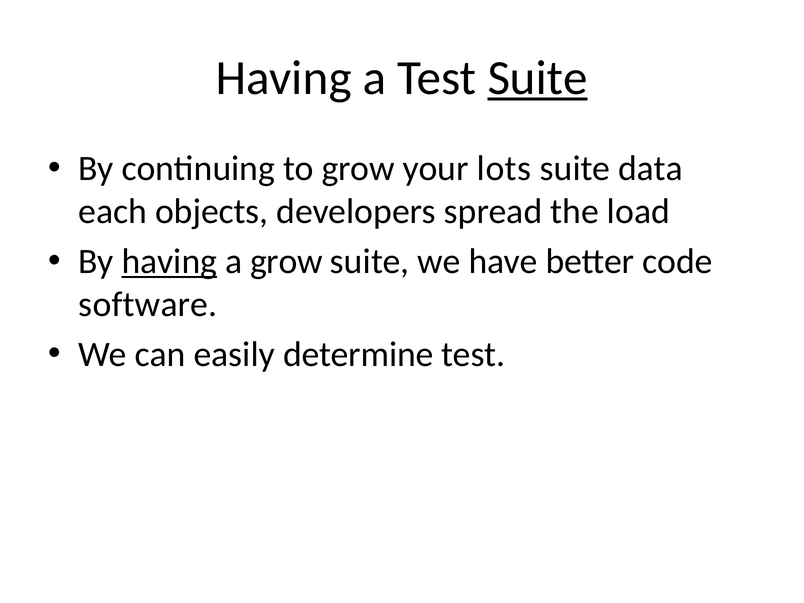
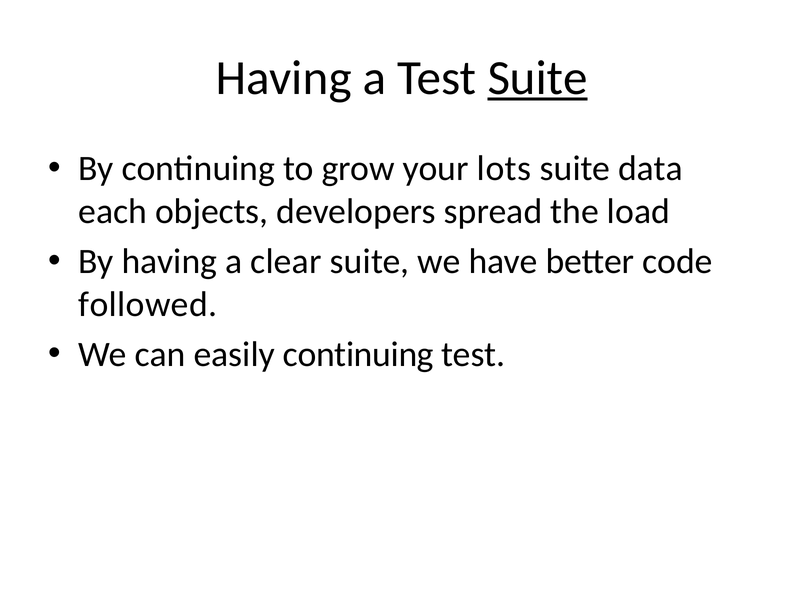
having at (169, 262) underline: present -> none
a grow: grow -> clear
software: software -> followed
easily determine: determine -> continuing
